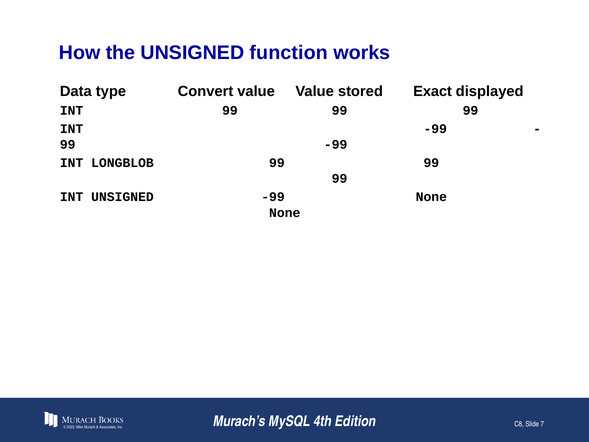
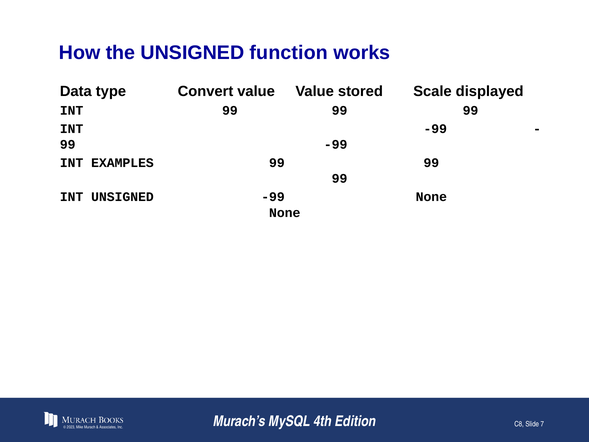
Exact: Exact -> Scale
LONGBLOB: LONGBLOB -> EXAMPLES
